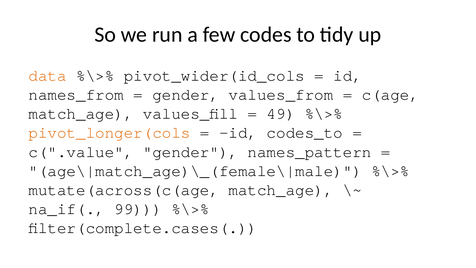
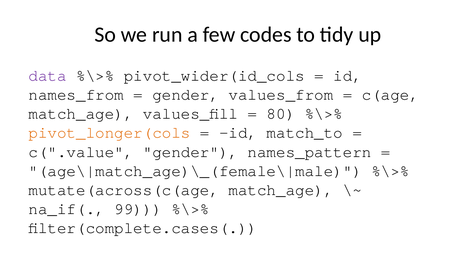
data colour: orange -> purple
49: 49 -> 80
codes_to: codes_to -> match_to
